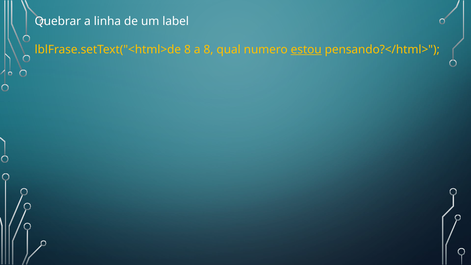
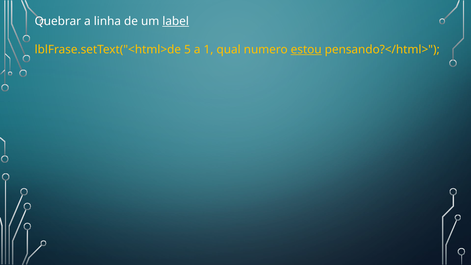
label underline: none -> present
lblFrase.setText("<html>de 8: 8 -> 5
a 8: 8 -> 1
